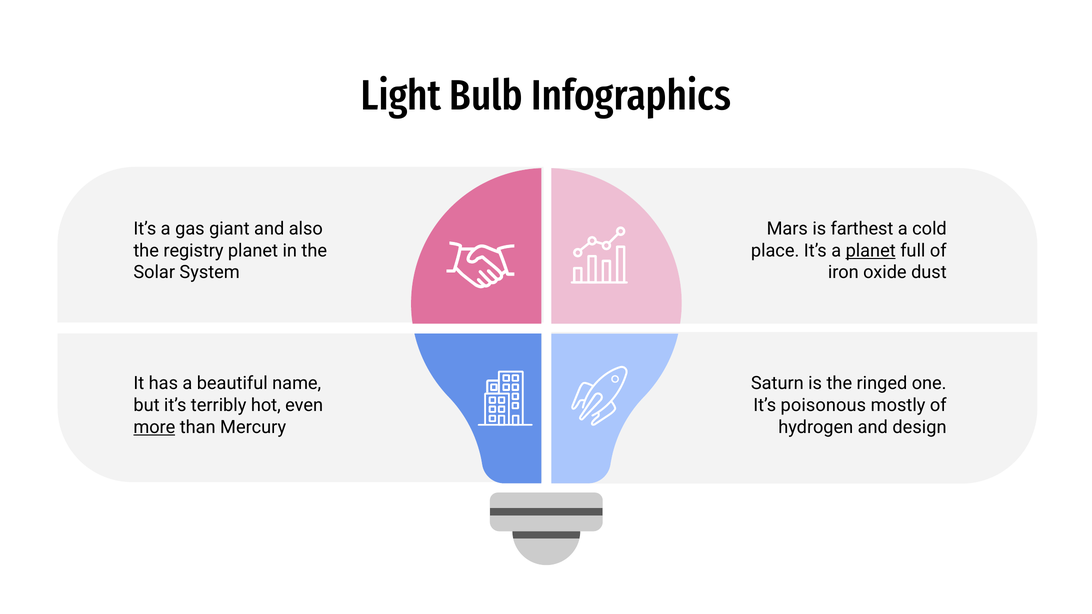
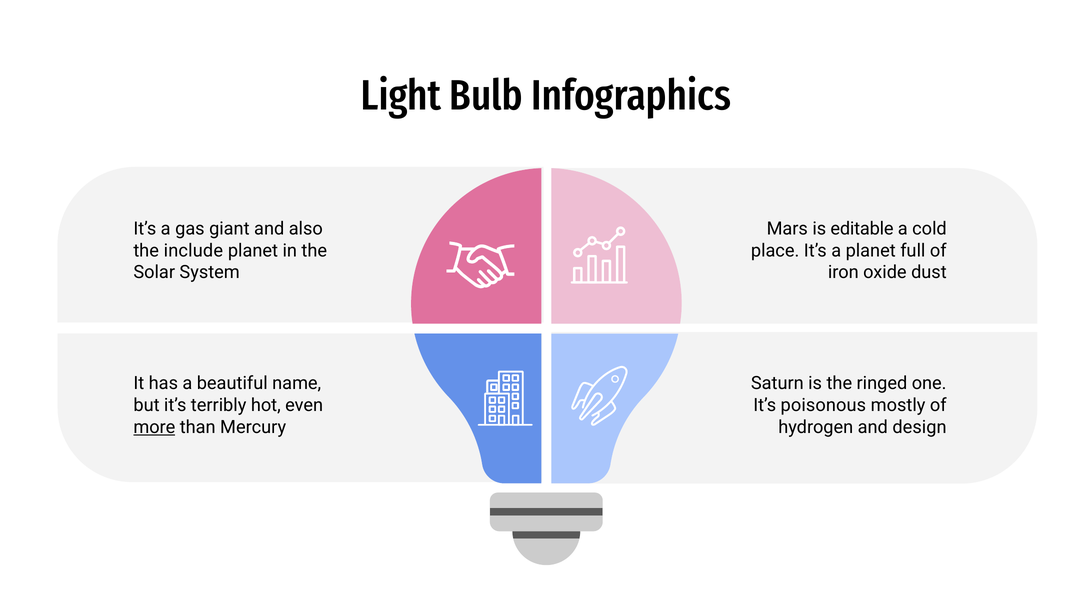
farthest: farthest -> editable
registry: registry -> include
planet at (871, 251) underline: present -> none
